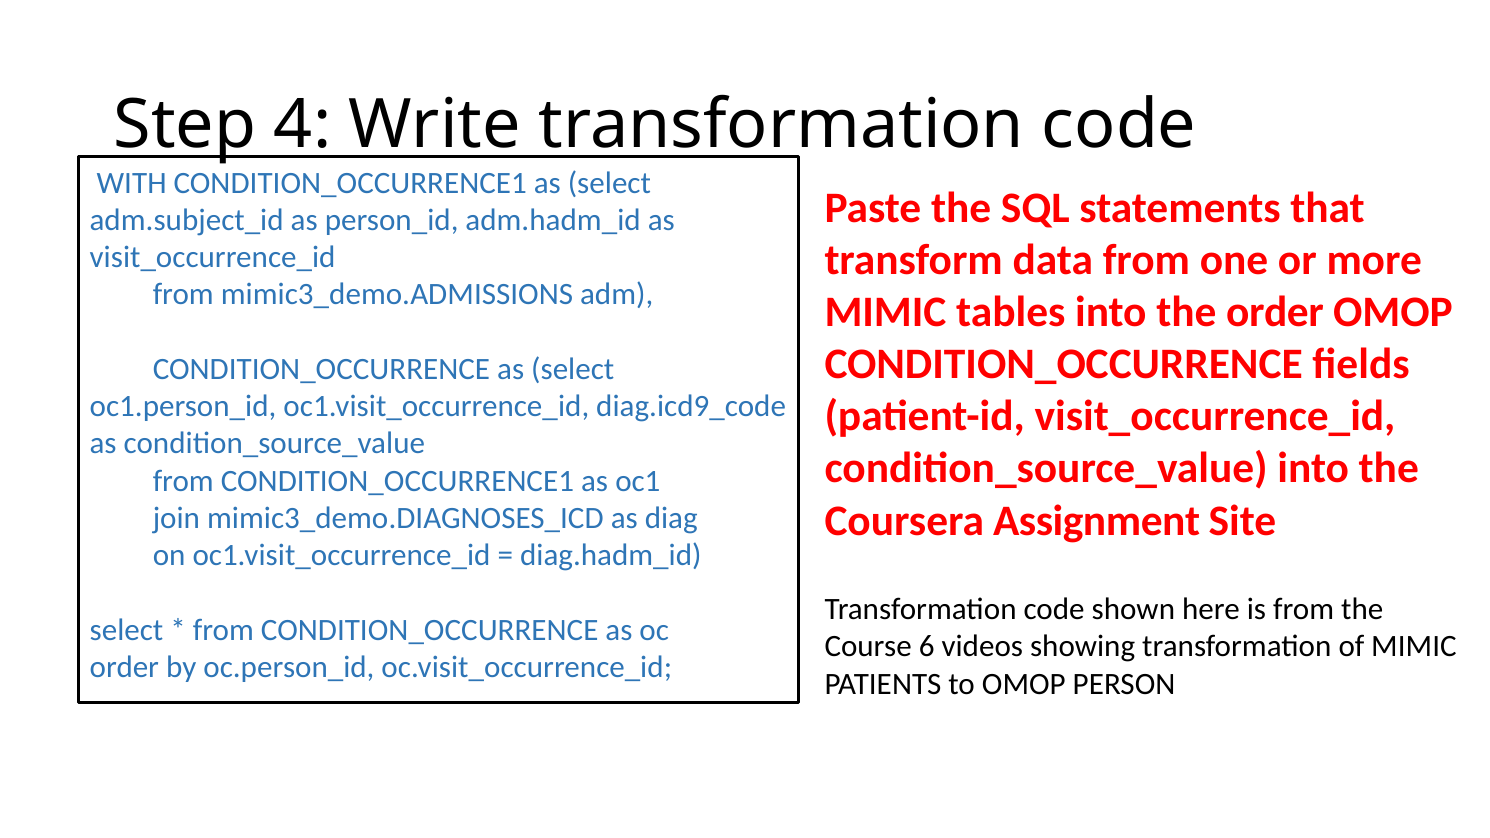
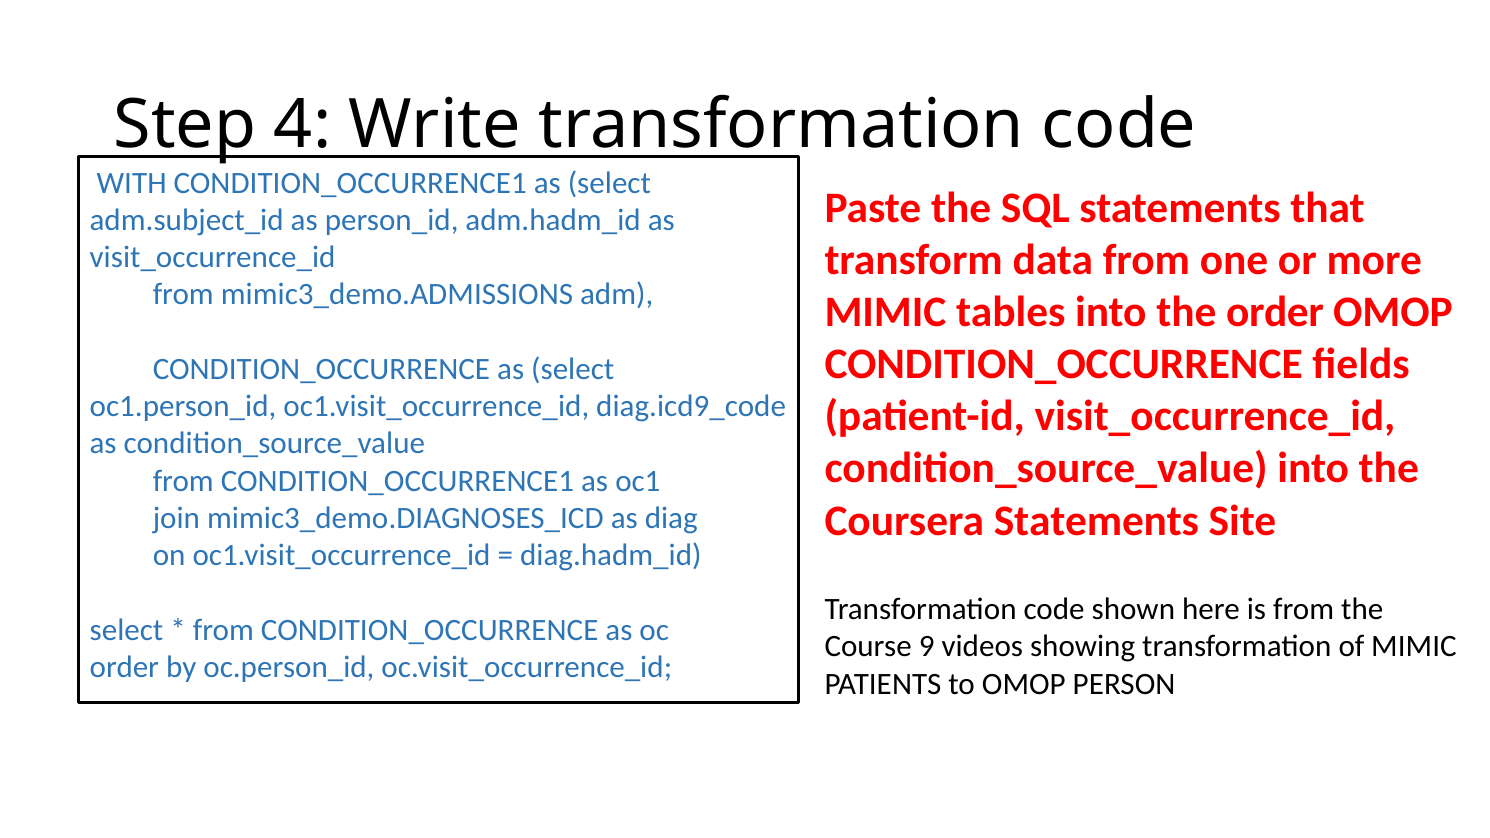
Coursera Assignment: Assignment -> Statements
6: 6 -> 9
